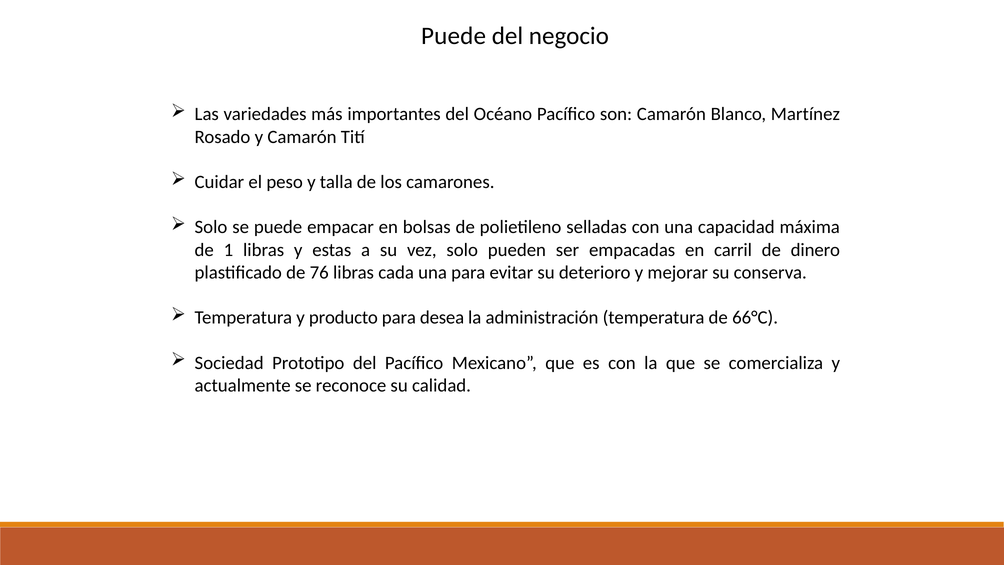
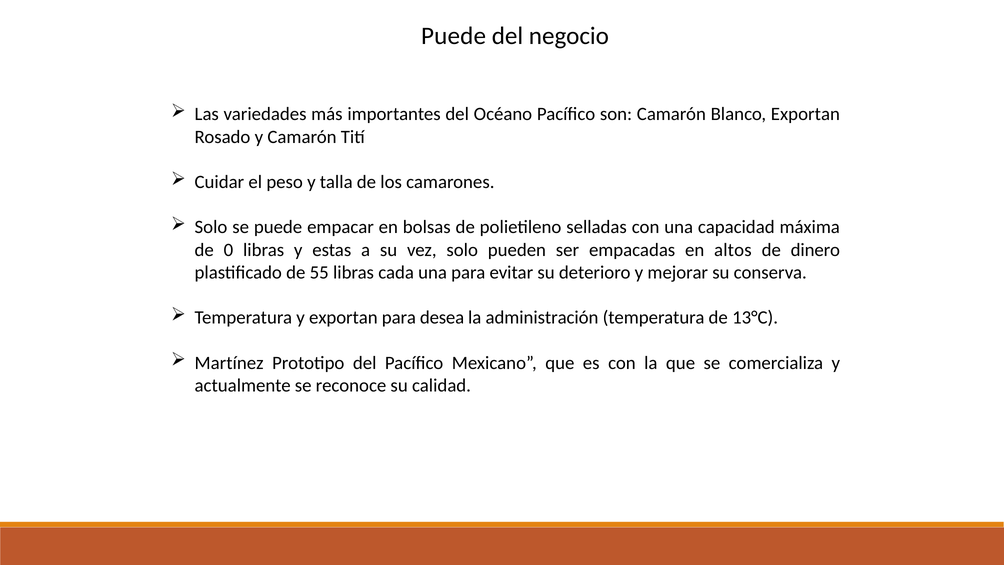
Blanco Martínez: Martínez -> Exportan
1: 1 -> 0
carril: carril -> altos
76: 76 -> 55
y producto: producto -> exportan
66°C: 66°C -> 13°C
Sociedad: Sociedad -> Martínez
